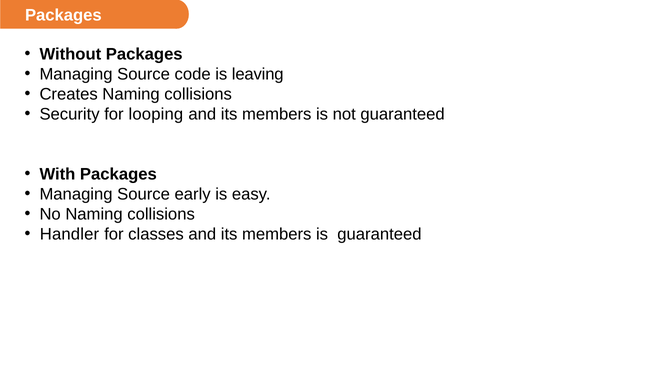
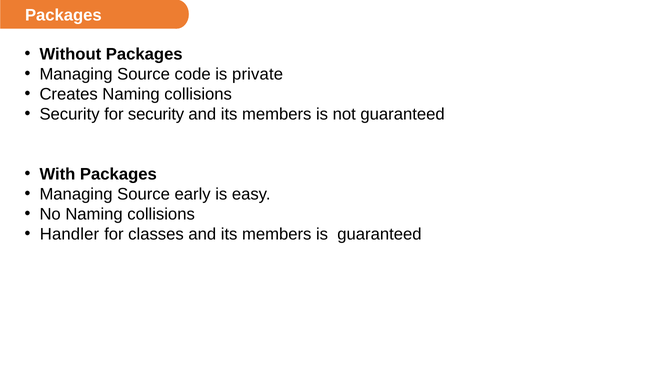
leaving: leaving -> private
for looping: looping -> security
